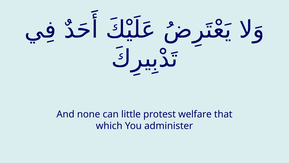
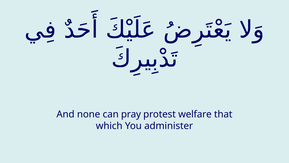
little: little -> pray
